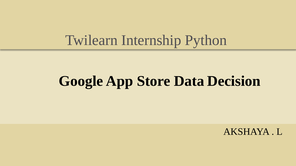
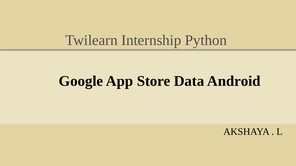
Decision: Decision -> Android
